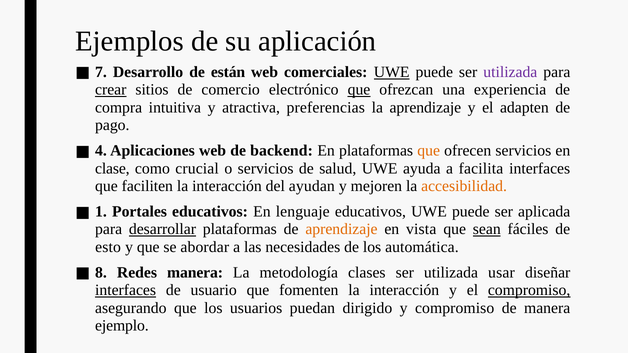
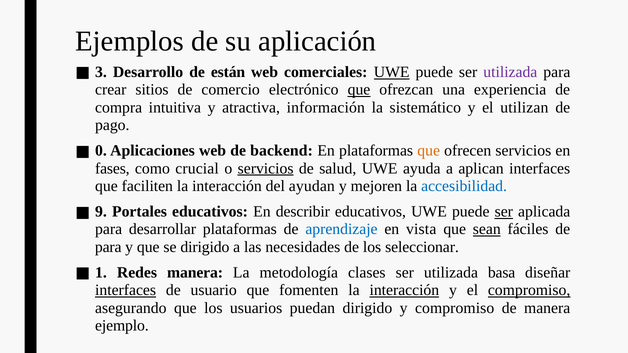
7: 7 -> 3
crear underline: present -> none
preferencias: preferencias -> información
la aprendizaje: aprendizaje -> sistemático
adapten: adapten -> utilizan
4: 4 -> 0
clase: clase -> fases
servicios at (266, 168) underline: none -> present
facilita: facilita -> aplican
accesibilidad colour: orange -> blue
1: 1 -> 9
lenguaje: lenguaje -> describir
ser at (504, 212) underline: none -> present
desarrollar underline: present -> none
aprendizaje at (341, 229) colour: orange -> blue
esto at (108, 247): esto -> para
se abordar: abordar -> dirigido
automática: automática -> seleccionar
8: 8 -> 1
usar: usar -> basa
interacción at (404, 290) underline: none -> present
